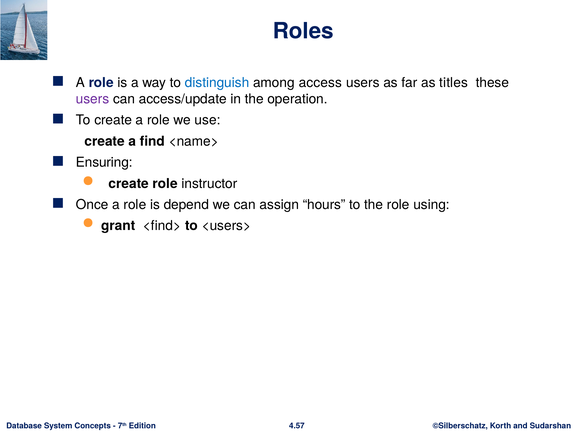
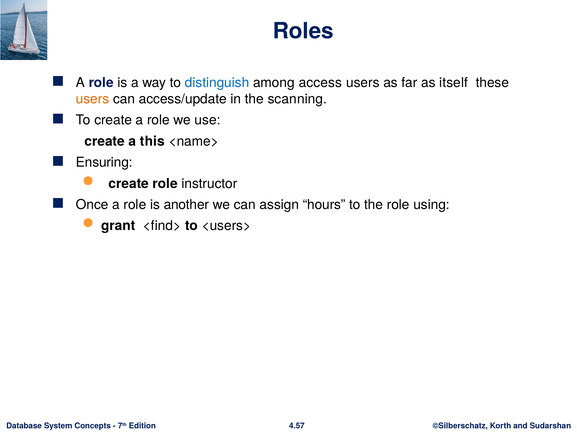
titles: titles -> itself
users at (93, 99) colour: purple -> orange
operation: operation -> scanning
find: find -> this
depend: depend -> another
